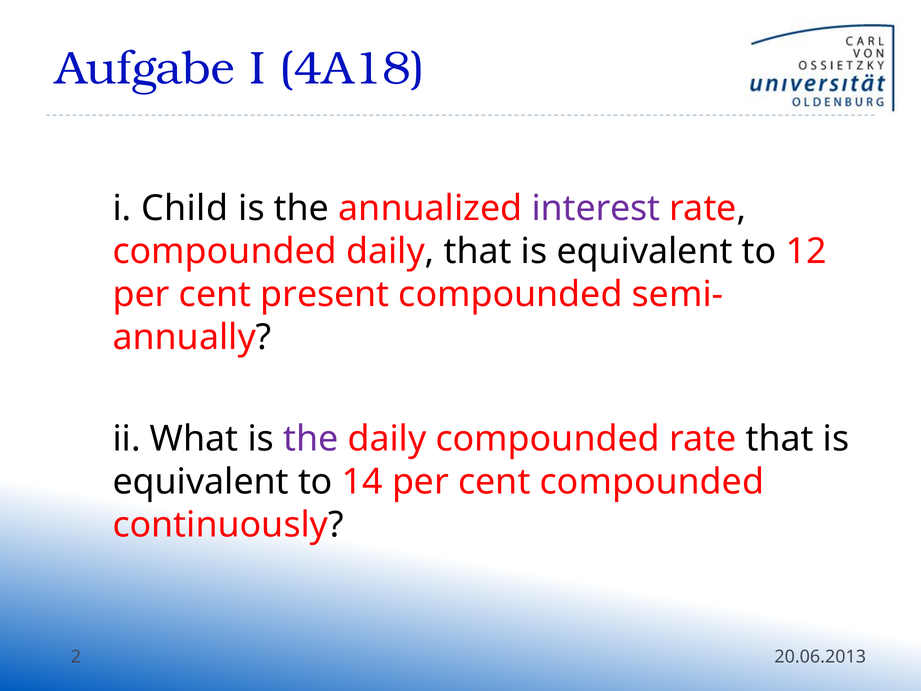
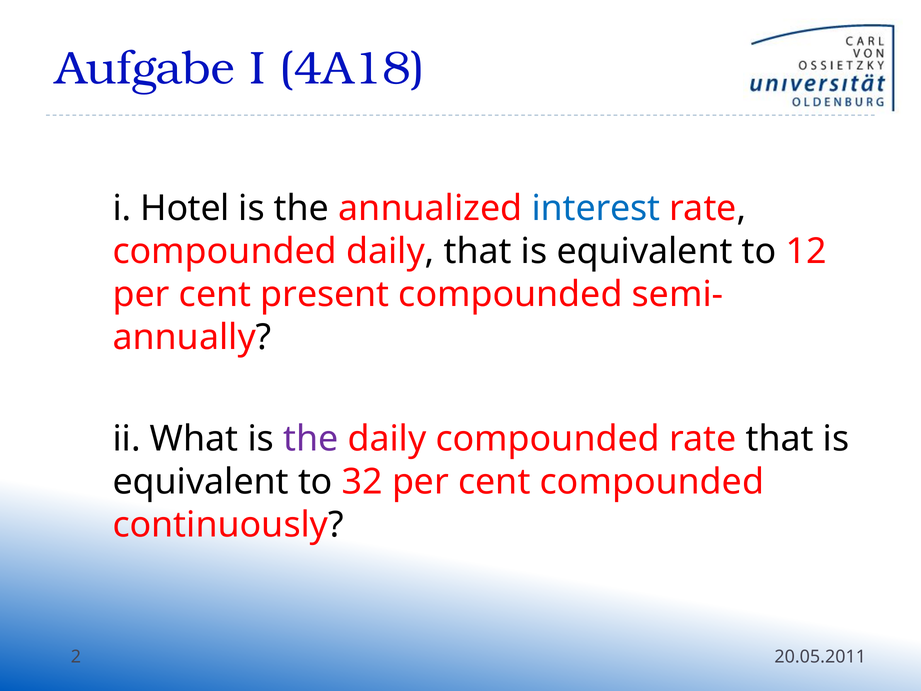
Child: Child -> Hotel
interest colour: purple -> blue
14: 14 -> 32
20.06.2013: 20.06.2013 -> 20.05.2011
